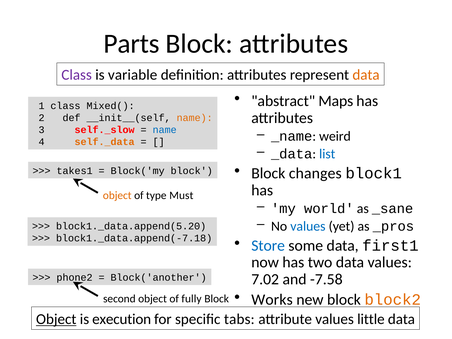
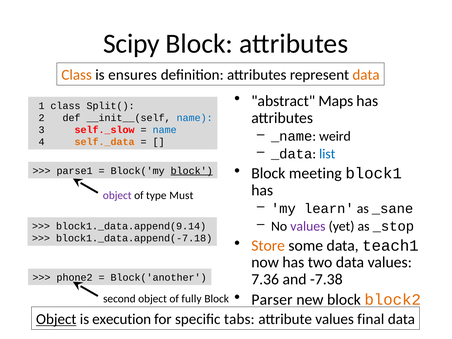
Parts: Parts -> Scipy
Class at (77, 75) colour: purple -> orange
variable: variable -> ensures
Mixed(: Mixed( -> Split(
name at (195, 118) colour: orange -> blue
changes: changes -> meeting
takes1: takes1 -> parse1
block at (192, 171) underline: none -> present
object at (117, 195) colour: orange -> purple
world: world -> learn
values at (308, 226) colour: blue -> purple
_pros: _pros -> _stop
block1._data.append(5.20: block1._data.append(5.20 -> block1._data.append(9.14
Store colour: blue -> orange
first1: first1 -> teach1
7.02: 7.02 -> 7.36
-7.58: -7.58 -> -7.38
Works: Works -> Parser
little: little -> final
